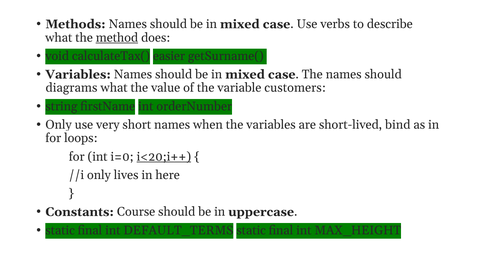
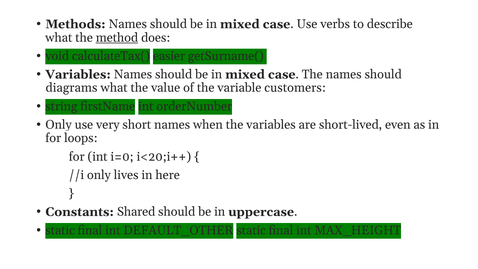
bind: bind -> even
i<20;i++ underline: present -> none
Course: Course -> Shared
DEFAULT_TERMS: DEFAULT_TERMS -> DEFAULT_OTHER
